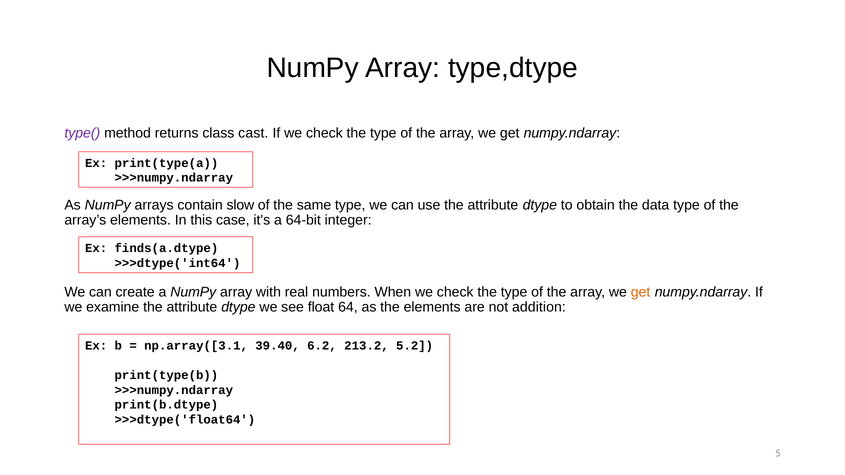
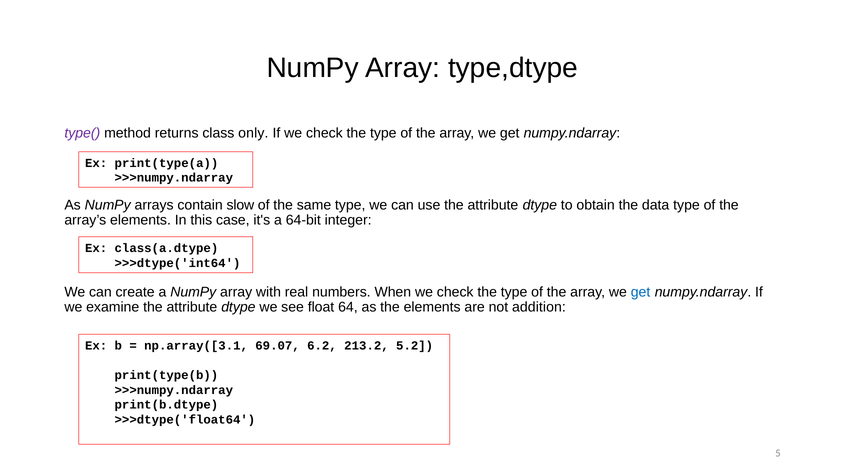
cast: cast -> only
finds(a.dtype: finds(a.dtype -> class(a.dtype
get at (641, 292) colour: orange -> blue
39.40: 39.40 -> 69.07
